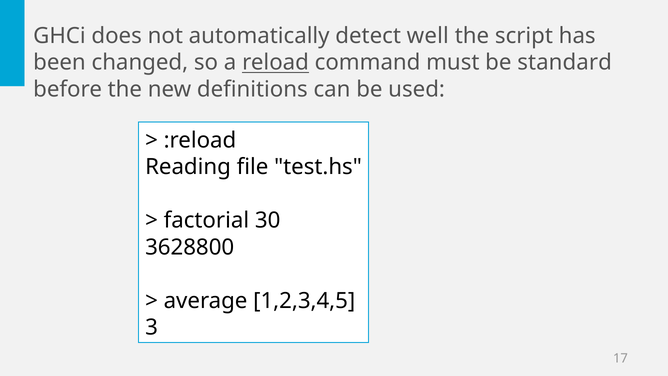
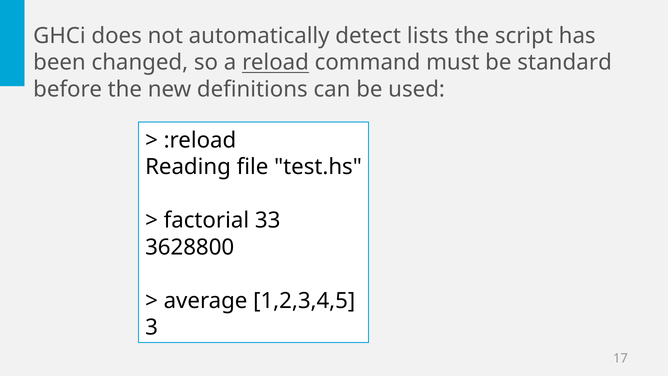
well: well -> lists
30: 30 -> 33
